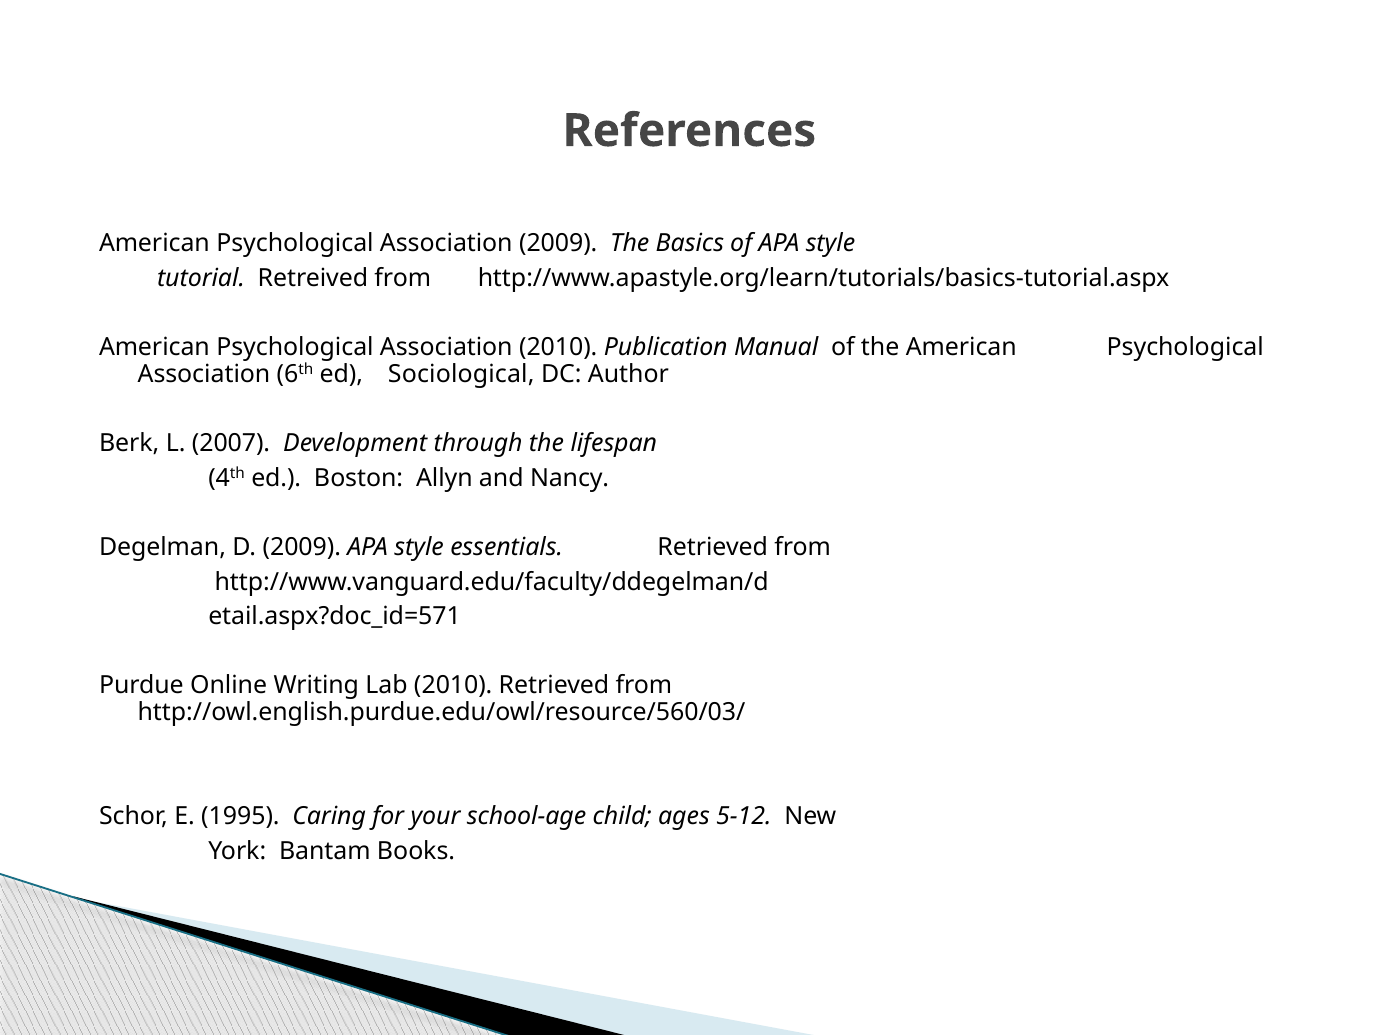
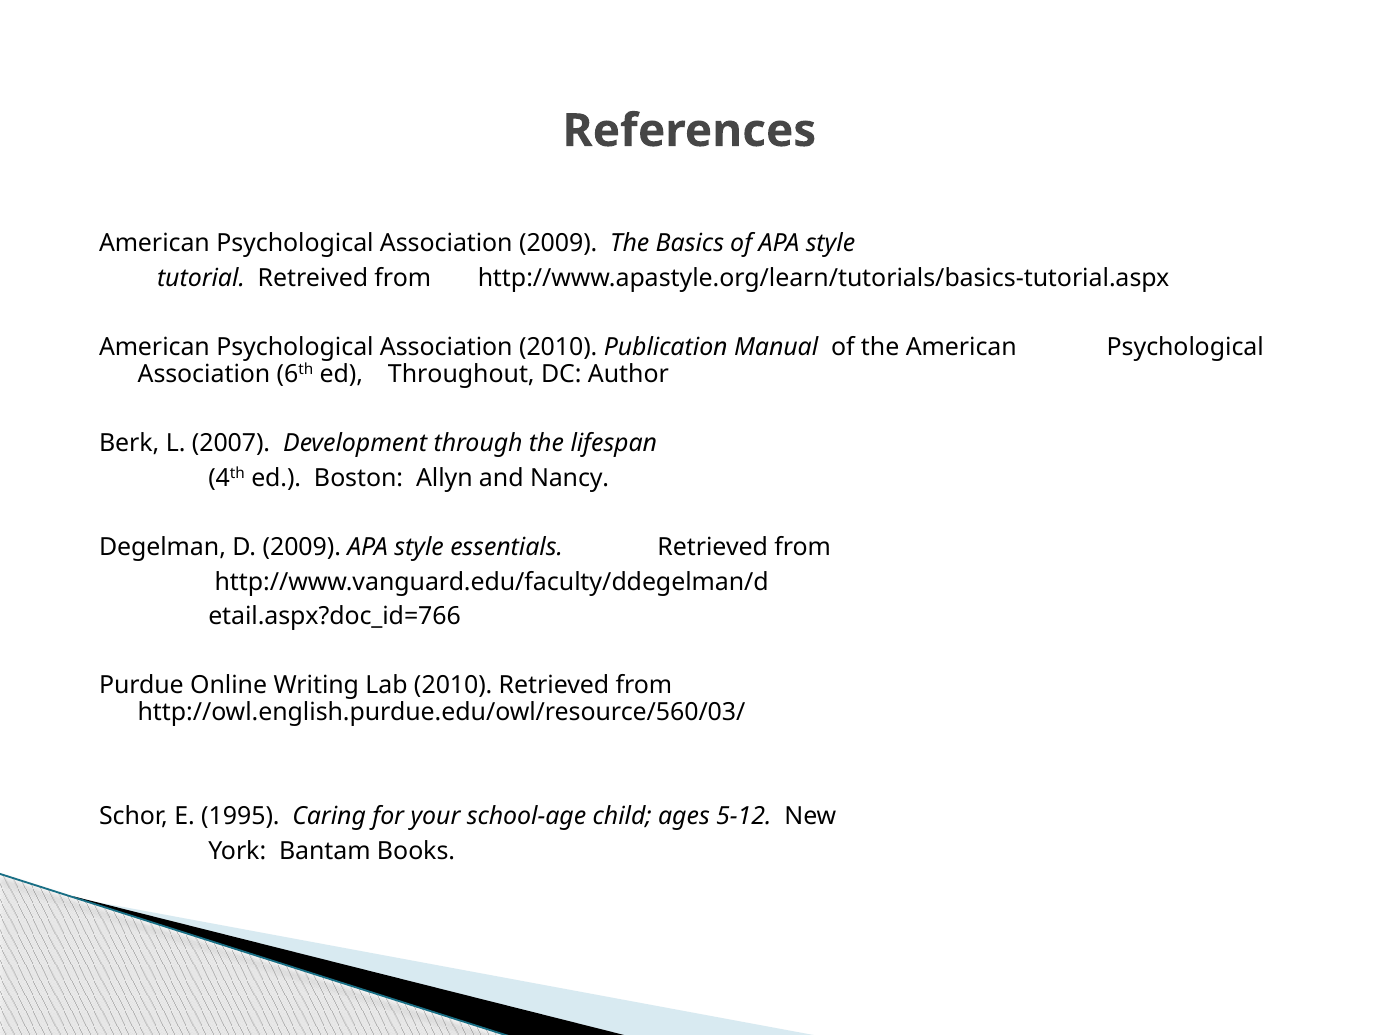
Sociological: Sociological -> Throughout
etail.aspx?doc_id=571: etail.aspx?doc_id=571 -> etail.aspx?doc_id=766
